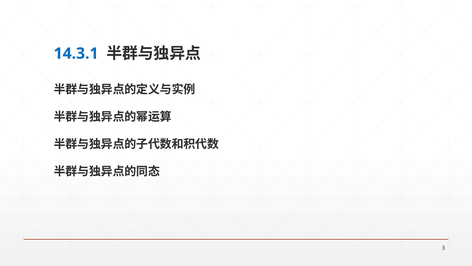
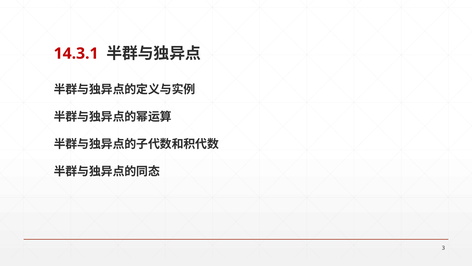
14.3.1 colour: blue -> red
